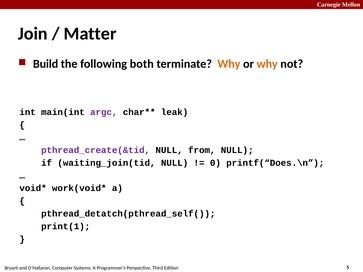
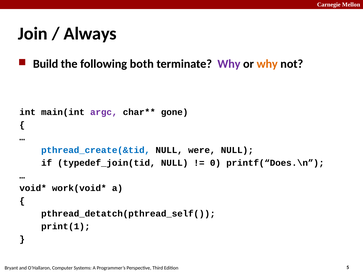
Matter: Matter -> Always
Why at (229, 64) colour: orange -> purple
leak: leak -> gone
pthread_create(&tid colour: purple -> blue
from: from -> were
waiting_join(tid: waiting_join(tid -> typedef_join(tid
